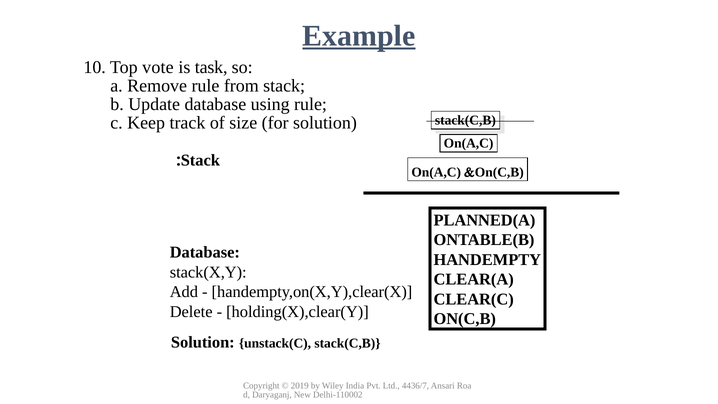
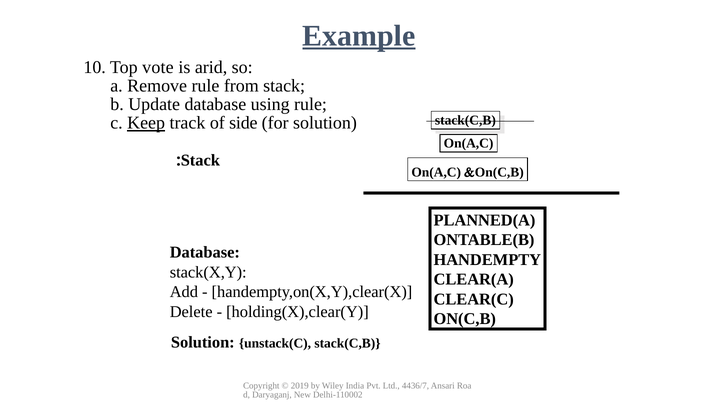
task: task -> arid
Keep underline: none -> present
size: size -> side
